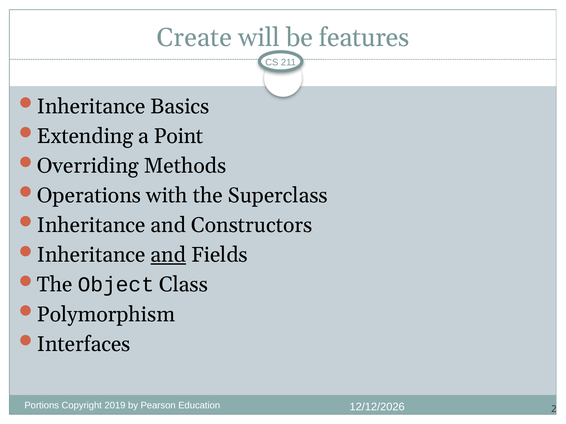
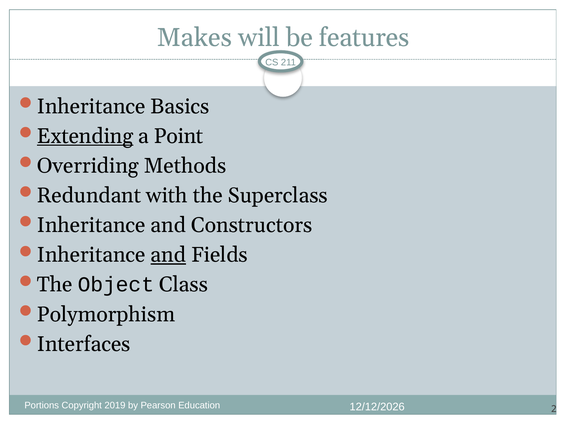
Create: Create -> Makes
Extending underline: none -> present
Operations: Operations -> Redundant
